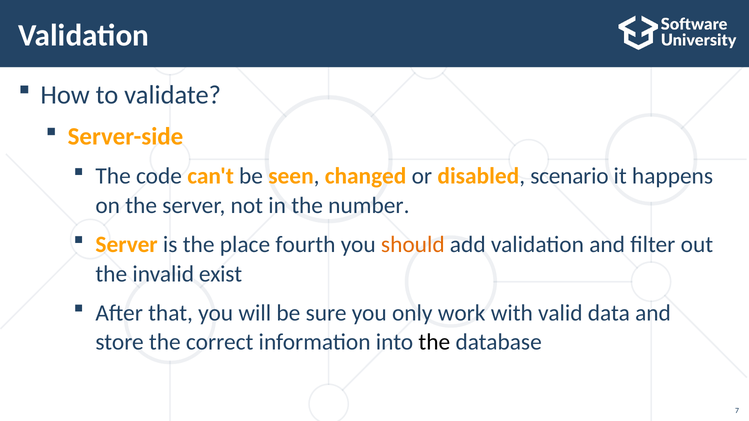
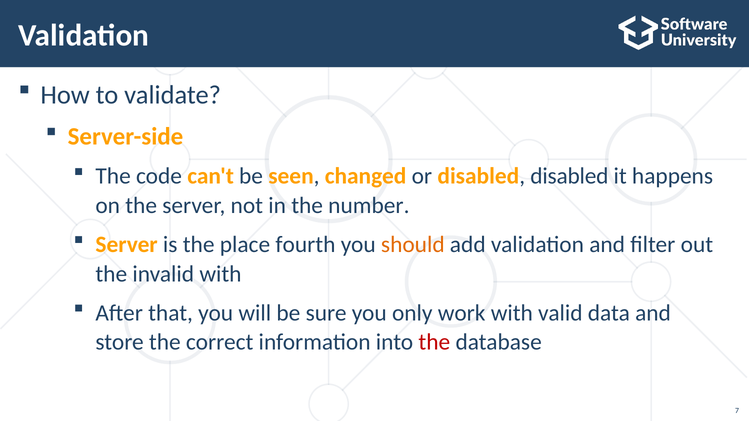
disabled scenario: scenario -> disabled
invalid exist: exist -> with
the at (434, 343) colour: black -> red
